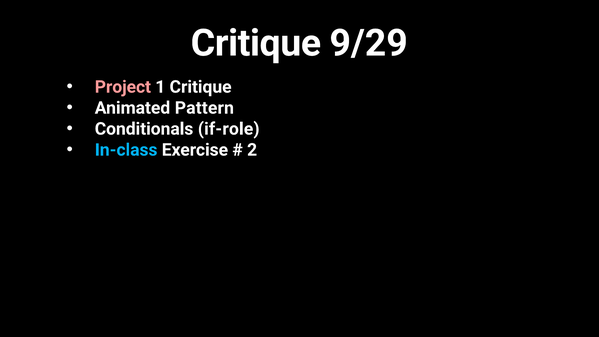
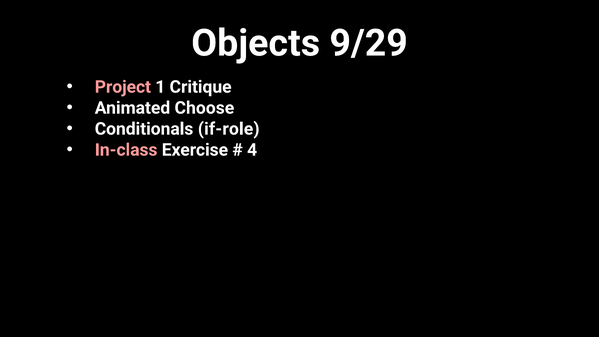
Critique at (256, 43): Critique -> Objects
Pattern: Pattern -> Choose
In-class colour: light blue -> pink
2: 2 -> 4
